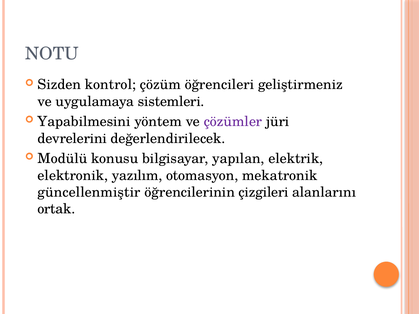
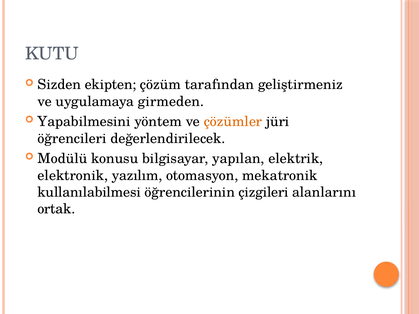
NOTU: NOTU -> KUTU
kontrol: kontrol -> ekipten
öğrencileri: öğrencileri -> tarafından
sistemleri: sistemleri -> girmeden
çözümler colour: purple -> orange
devrelerini: devrelerini -> öğrencileri
güncellenmiştir: güncellenmiştir -> kullanılabilmesi
